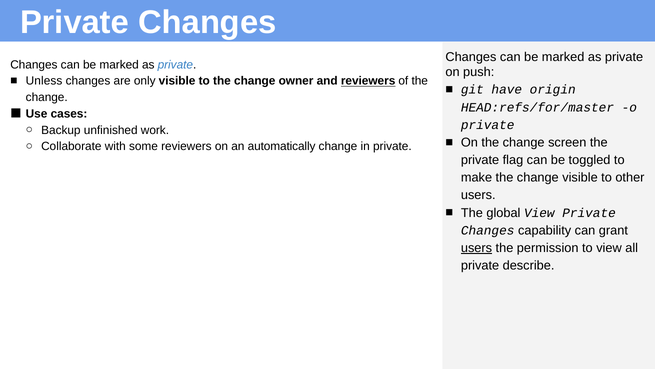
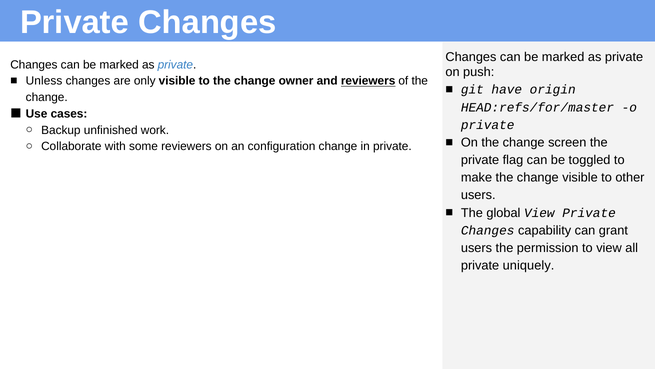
automatically: automatically -> configuration
users at (476, 248) underline: present -> none
describe: describe -> uniquely
